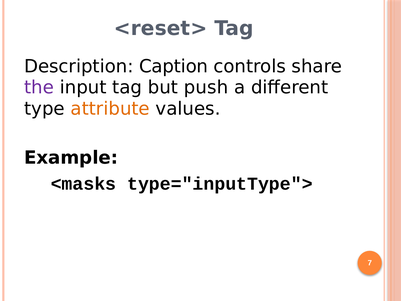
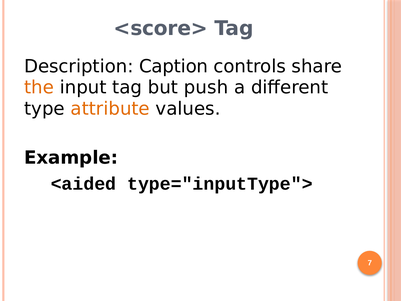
<reset>: <reset> -> <score>
the colour: purple -> orange
<masks: <masks -> <aided
